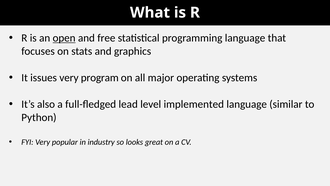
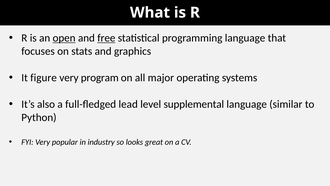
free underline: none -> present
issues: issues -> figure
implemented: implemented -> supplemental
